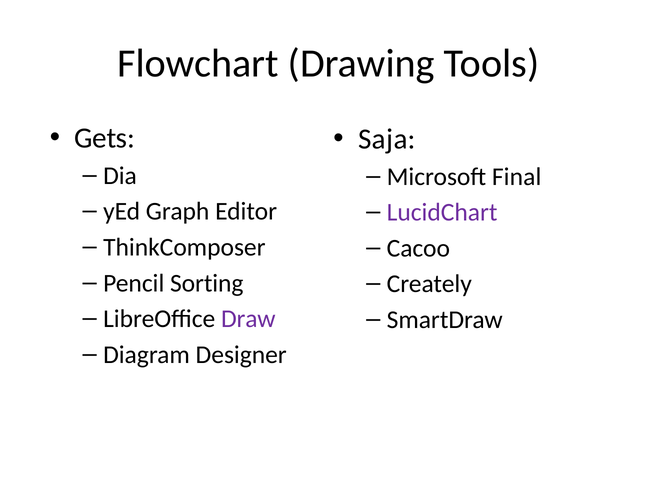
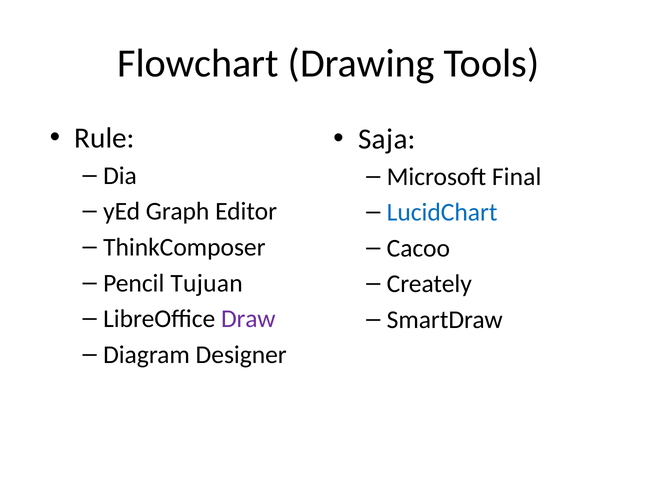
Gets: Gets -> Rule
LucidChart colour: purple -> blue
Sorting: Sorting -> Tujuan
